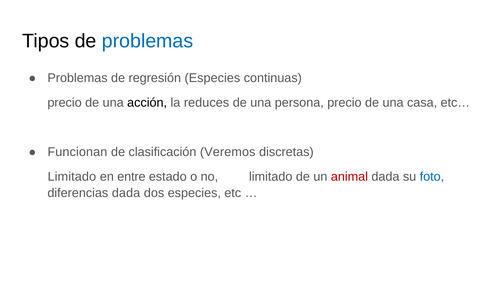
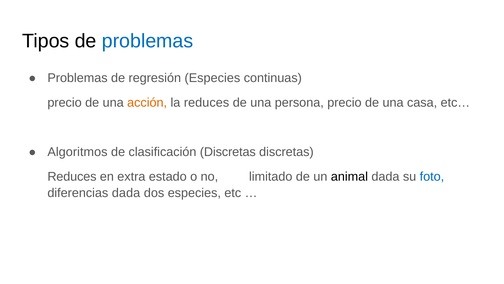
acción colour: black -> orange
Funcionan: Funcionan -> Algoritmos
clasificación Veremos: Veremos -> Discretas
Limitado at (72, 176): Limitado -> Reduces
entre: entre -> extra
animal colour: red -> black
